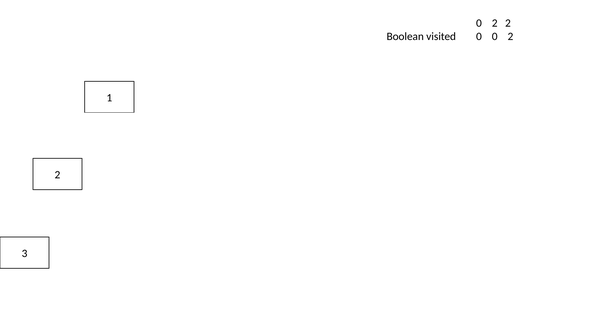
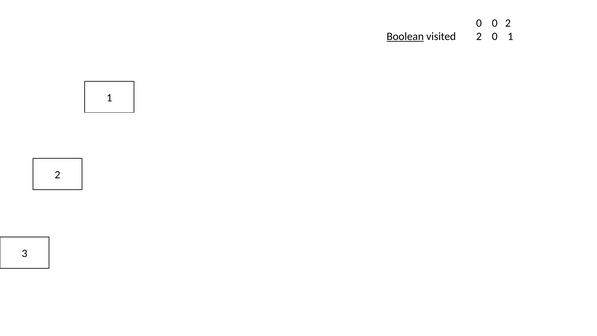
2 at (495, 23): 2 -> 0
Boolean underline: none -> present
visited 0: 0 -> 2
2 at (510, 37): 2 -> 1
